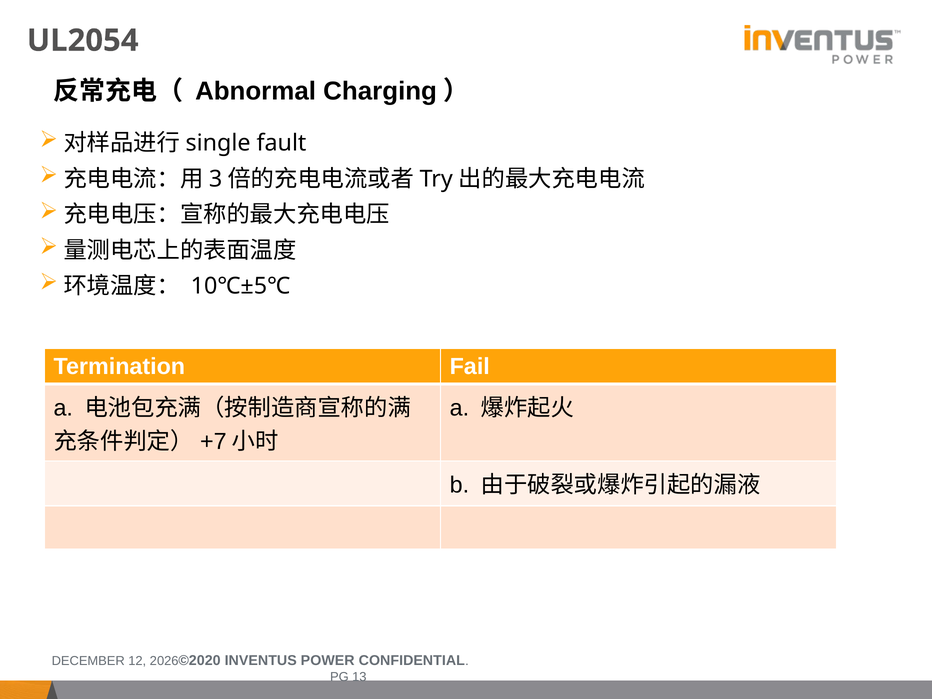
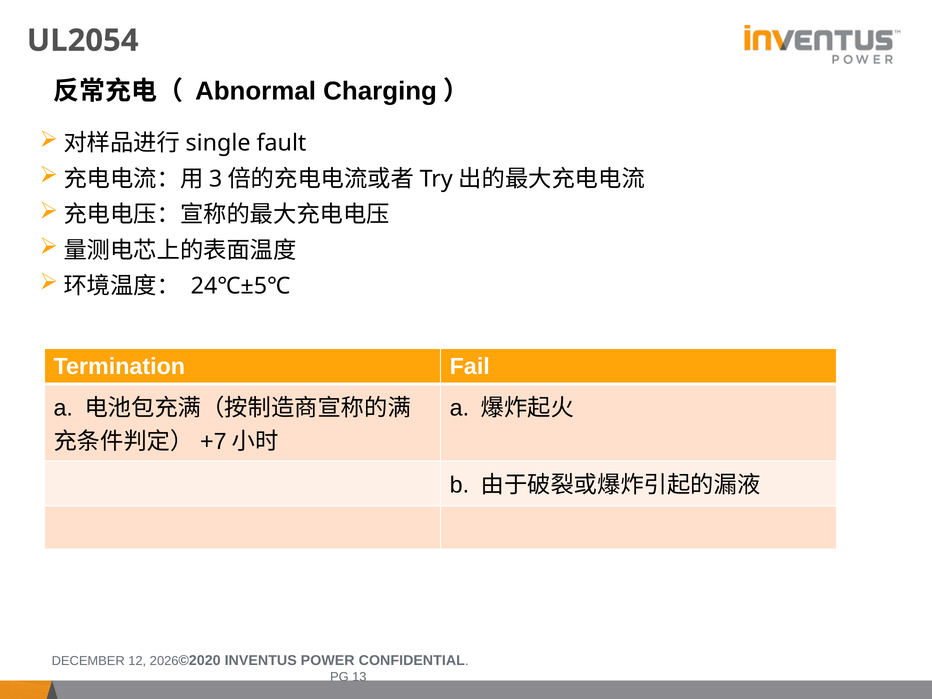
10℃±5℃: 10℃±5℃ -> 24℃±5℃
